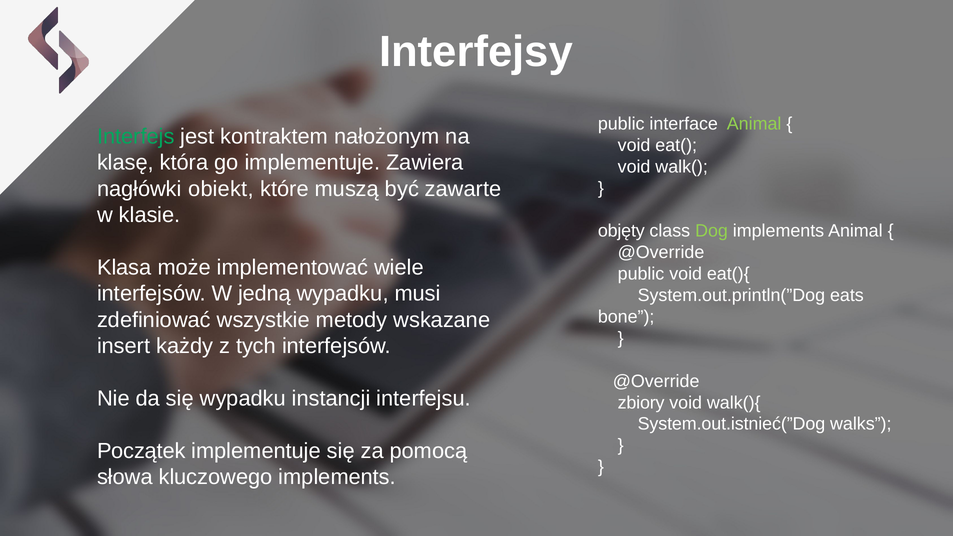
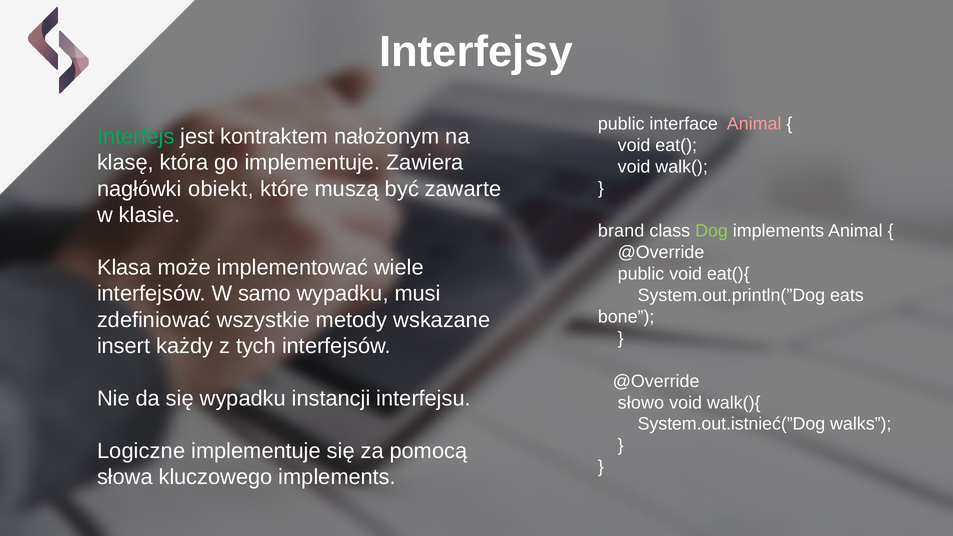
Animal at (754, 124) colour: light green -> pink
objęty: objęty -> brand
jedną: jedną -> samo
zbiory: zbiory -> słowo
Początek: Początek -> Logiczne
